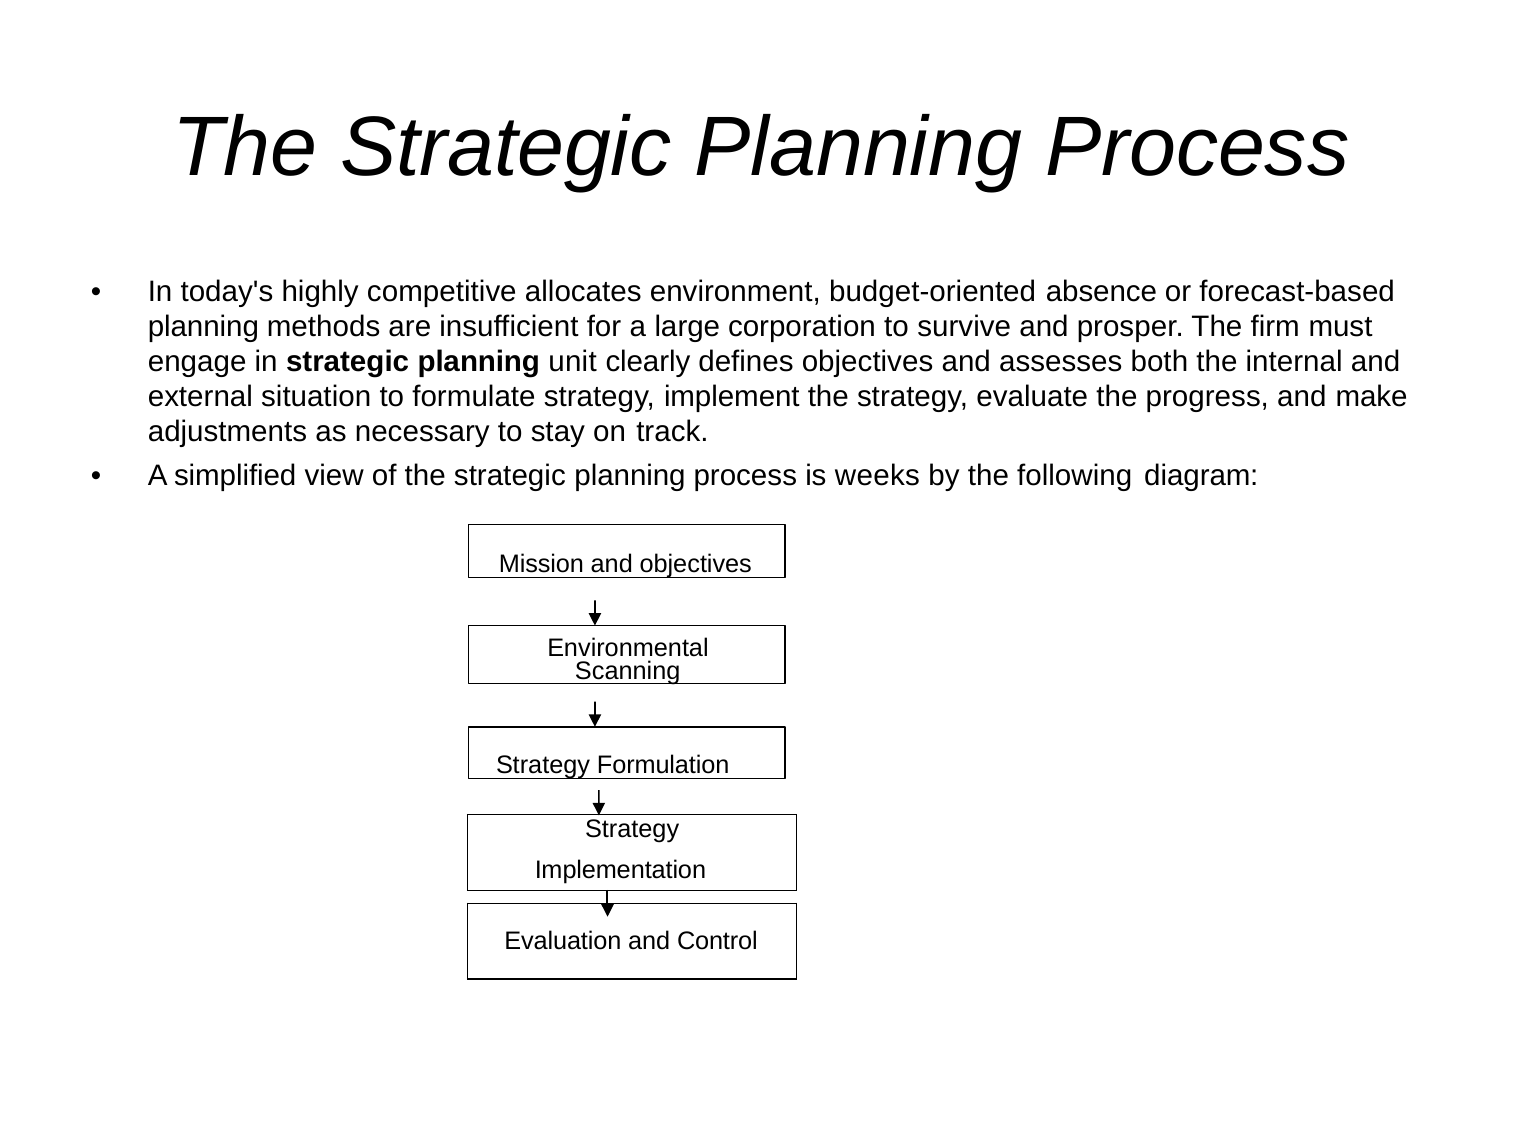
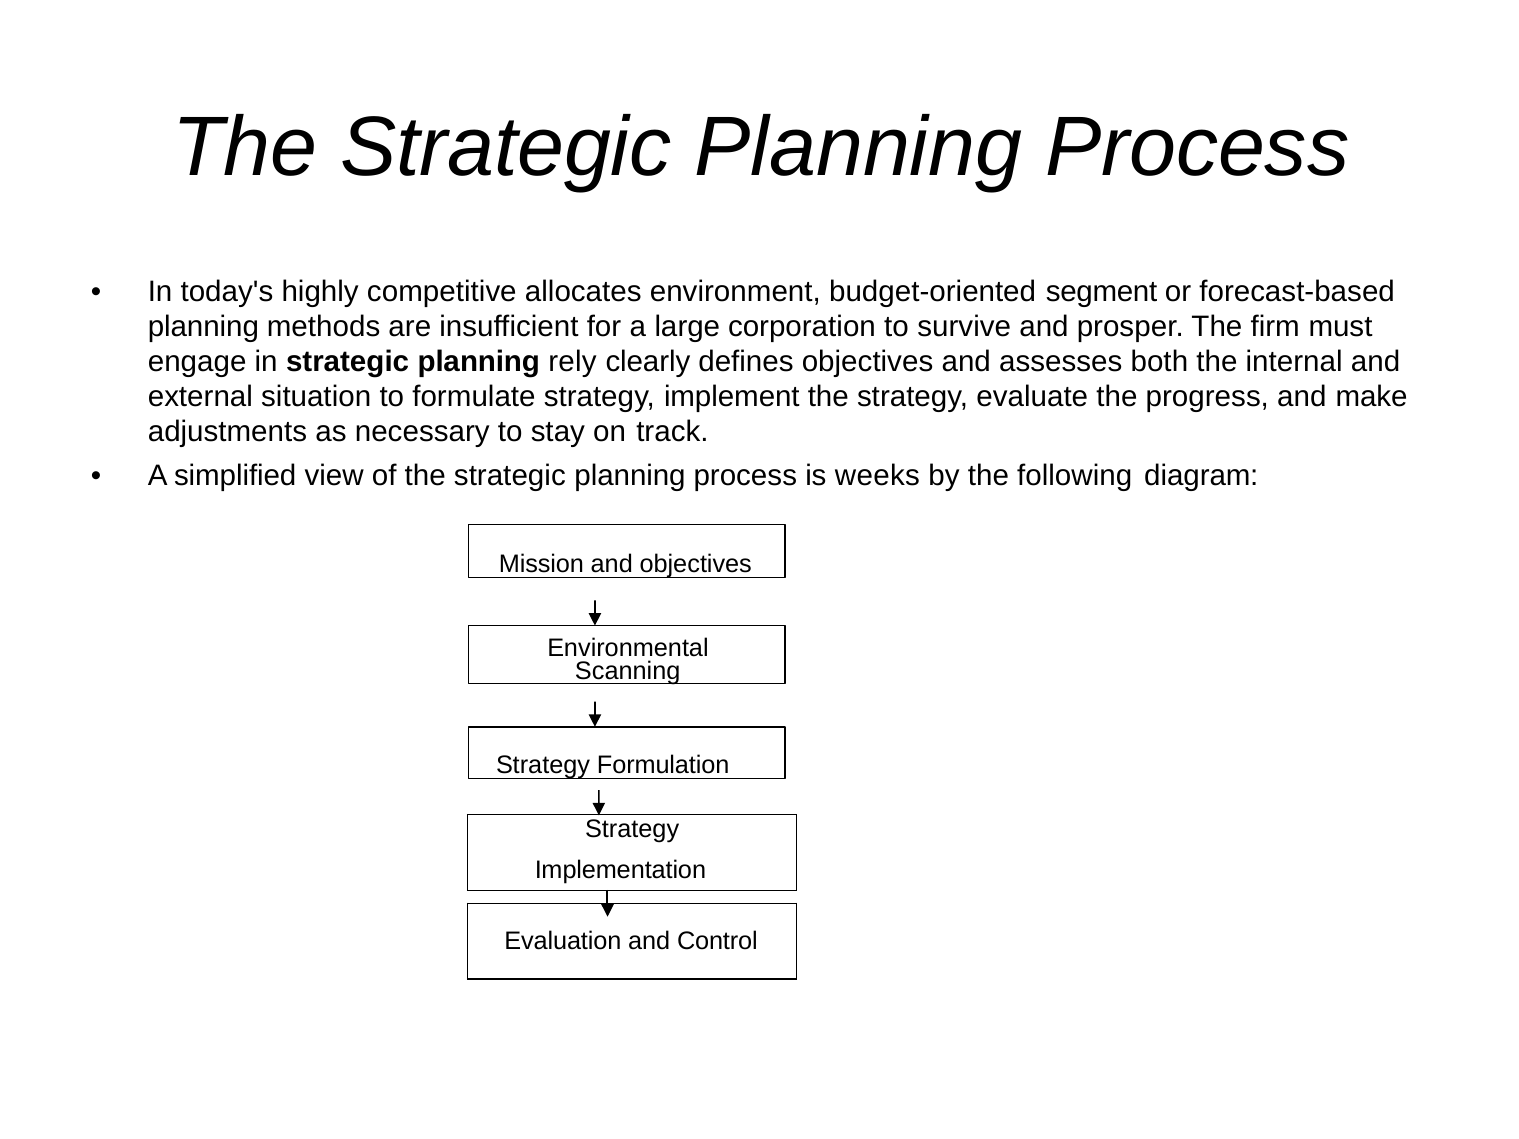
absence: absence -> segment
unit: unit -> rely
